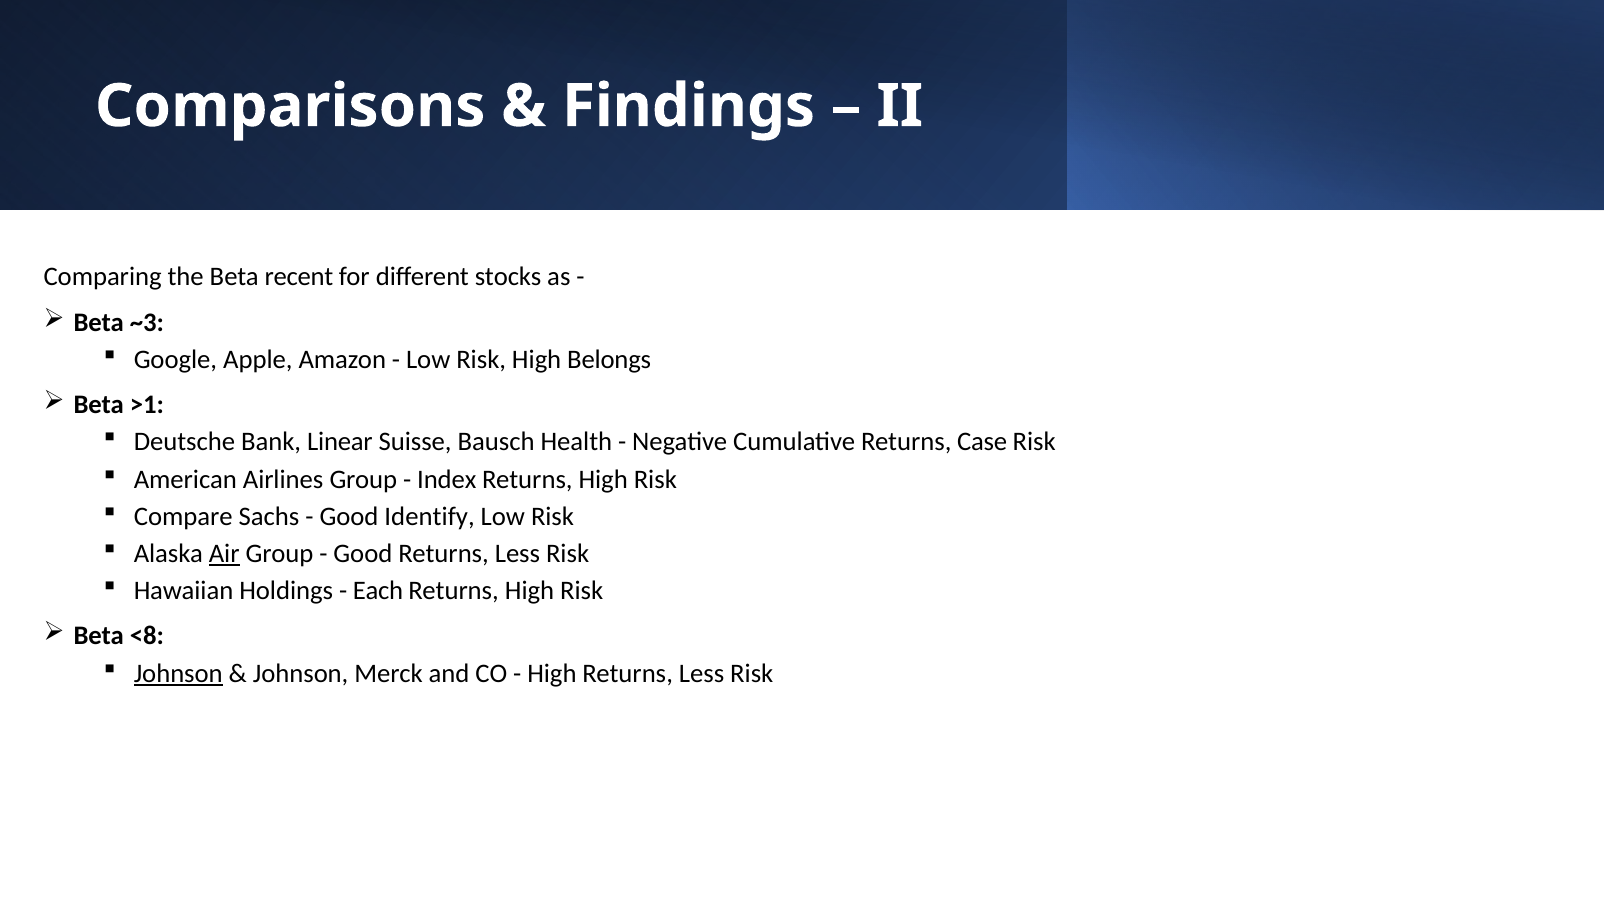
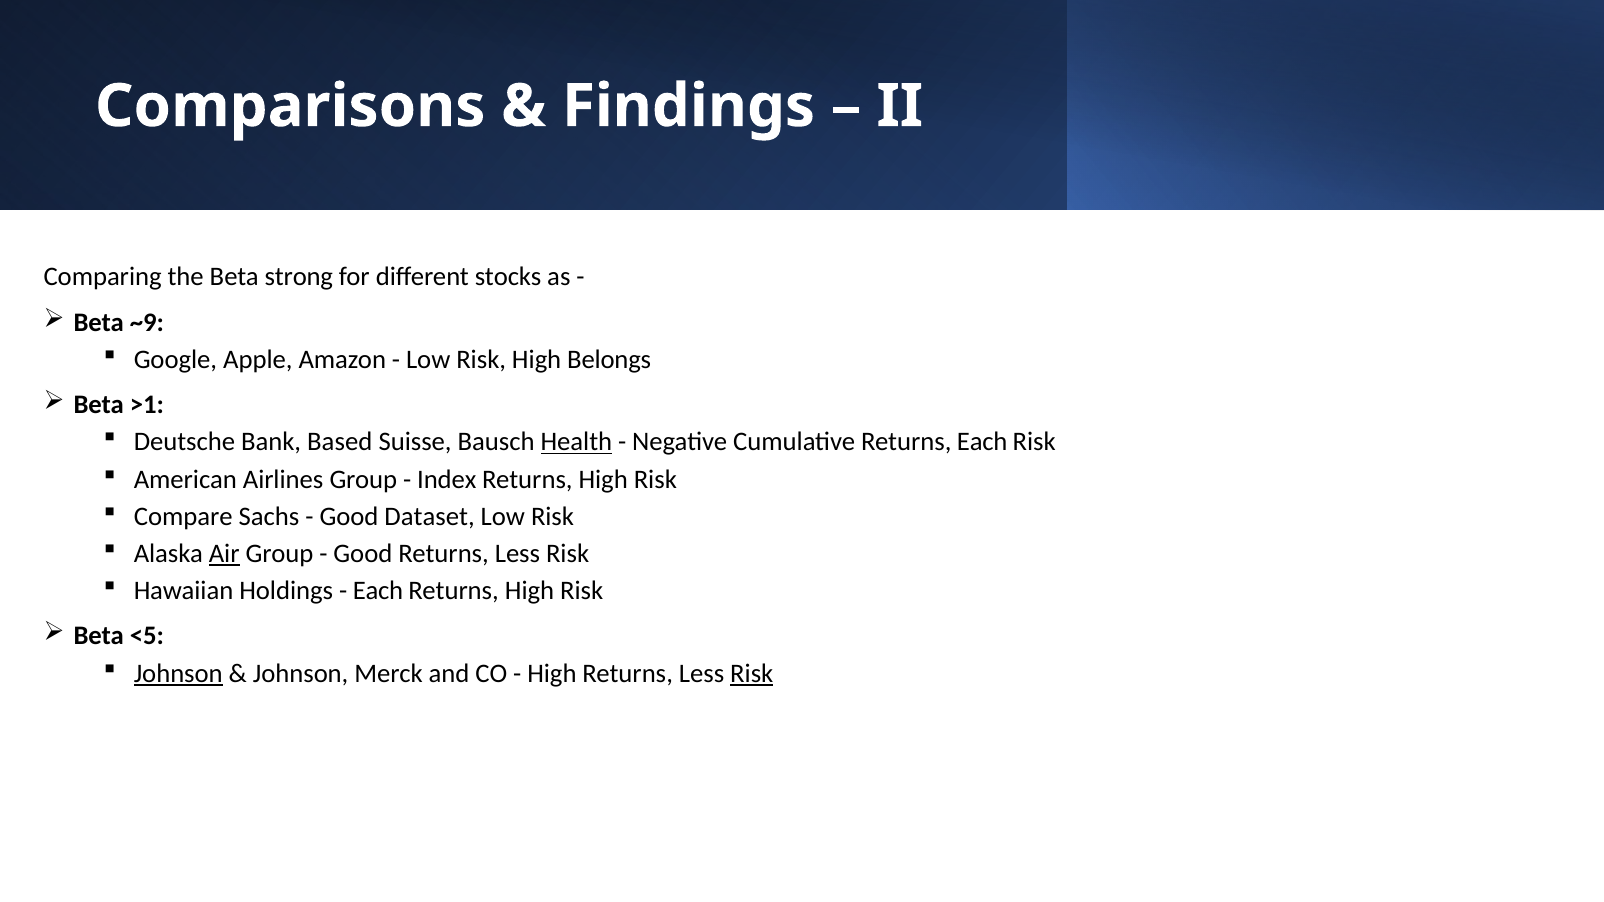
recent: recent -> strong
~3: ~3 -> ~9
Linear: Linear -> Based
Health underline: none -> present
Returns Case: Case -> Each
Identify: Identify -> Dataset
<8: <8 -> <5
Risk at (752, 673) underline: none -> present
